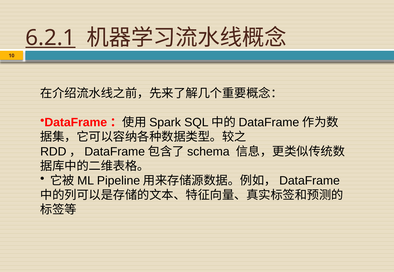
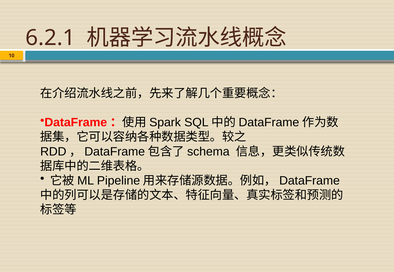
6.2.1 underline: present -> none
